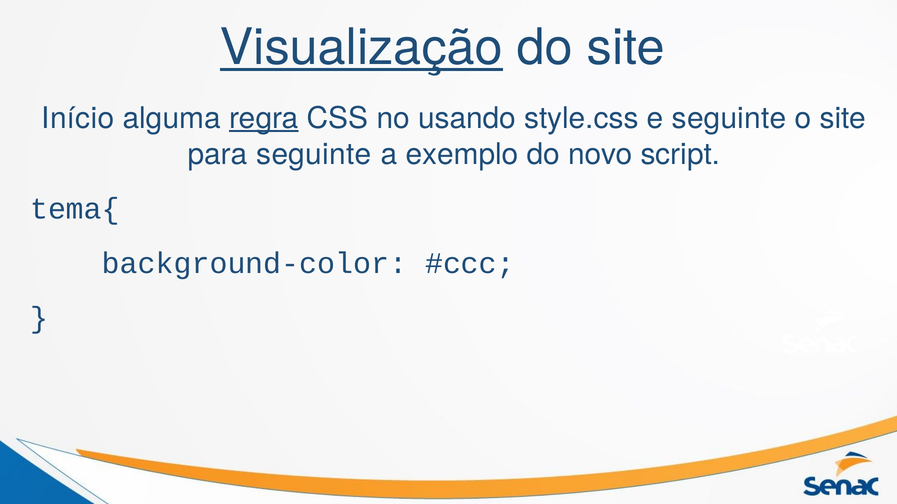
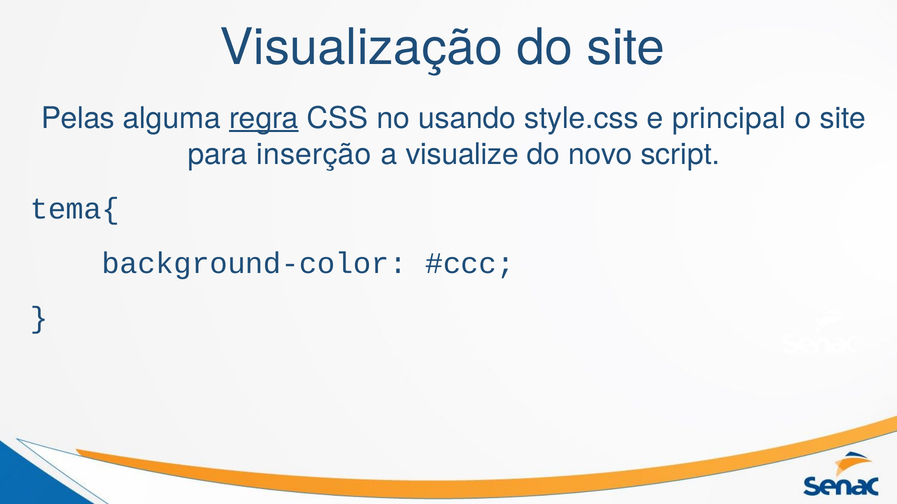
Visualização underline: present -> none
Início: Início -> Pelas
e seguinte: seguinte -> principal
para seguinte: seguinte -> inserção
exemplo: exemplo -> visualize
